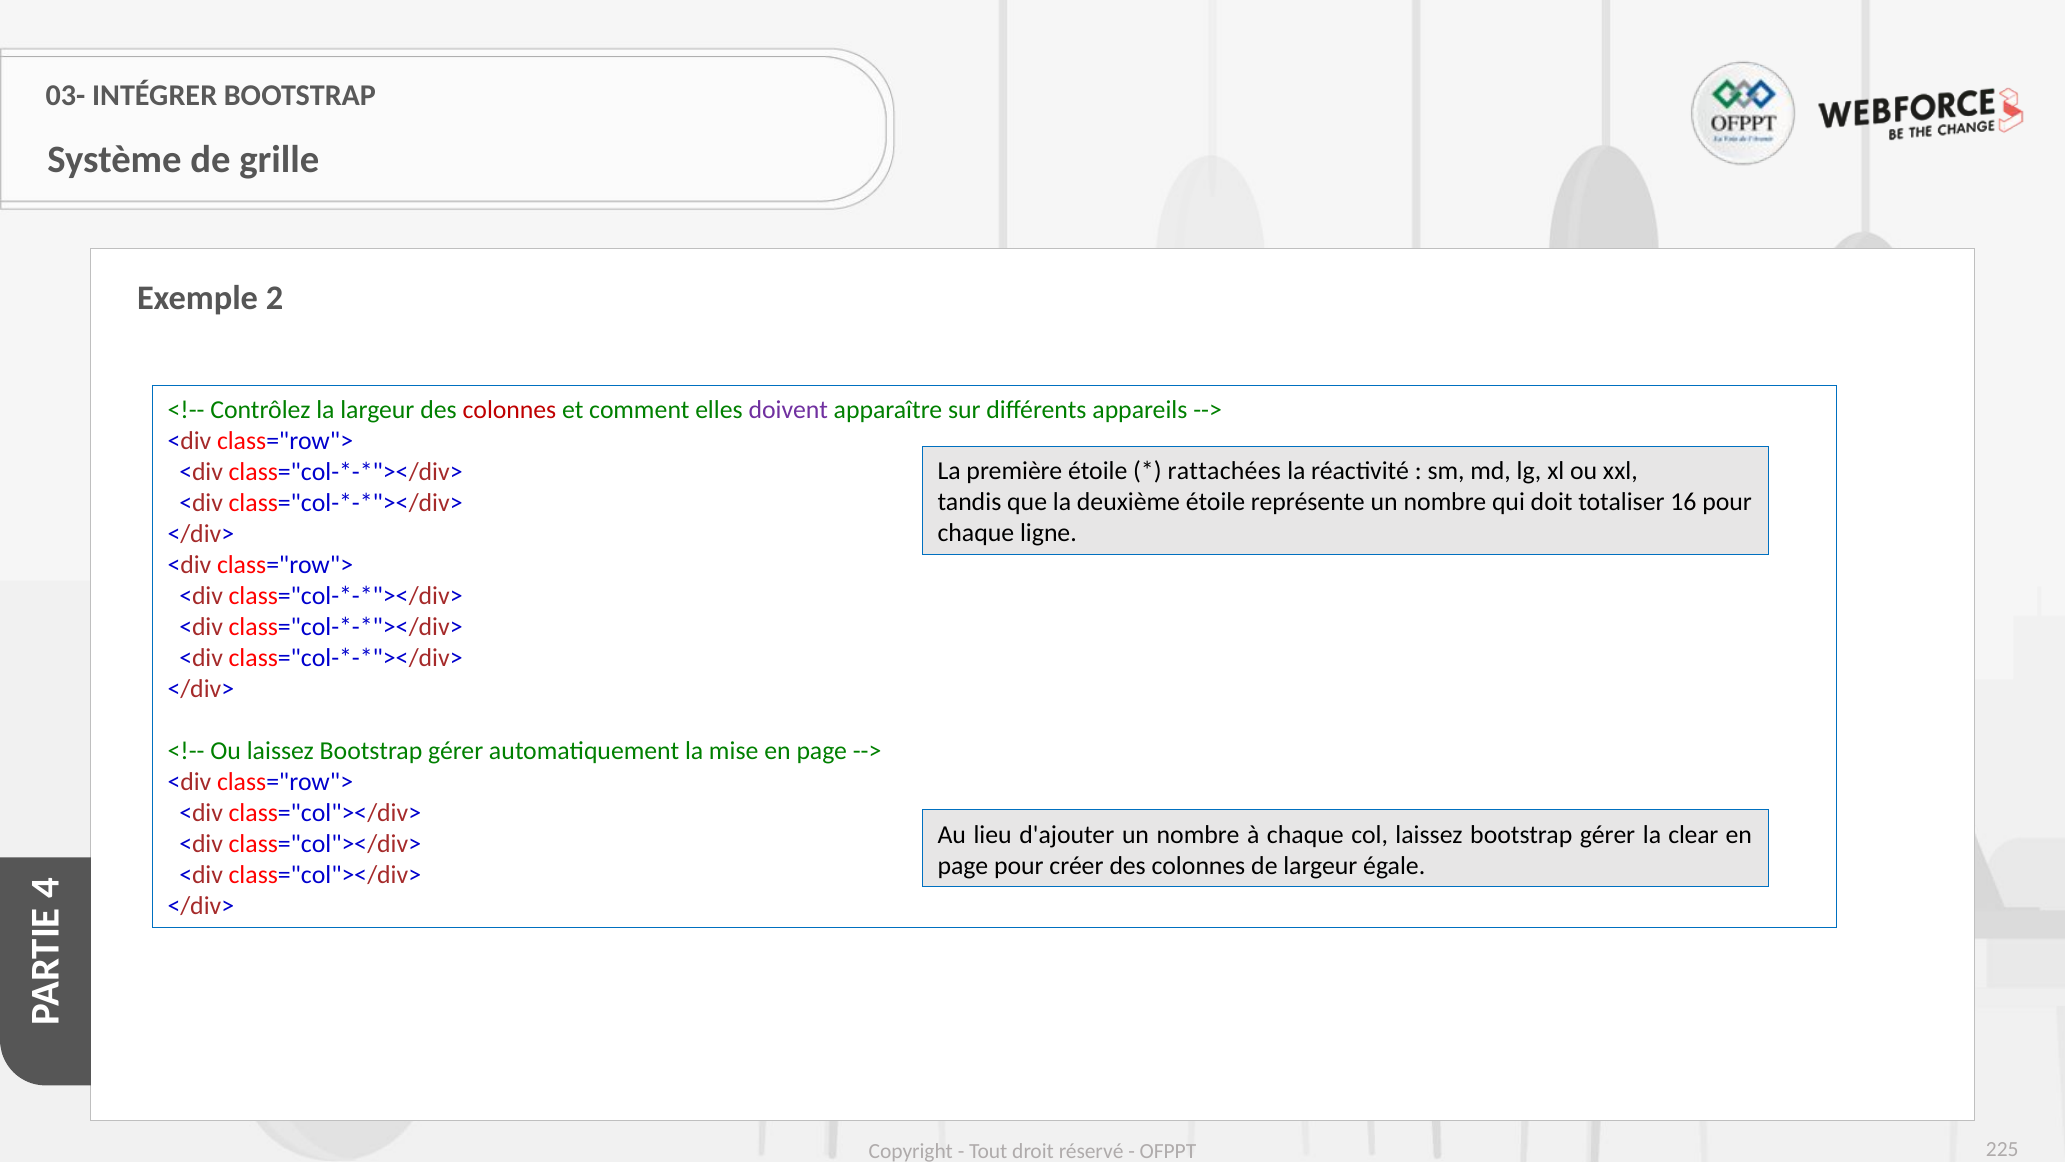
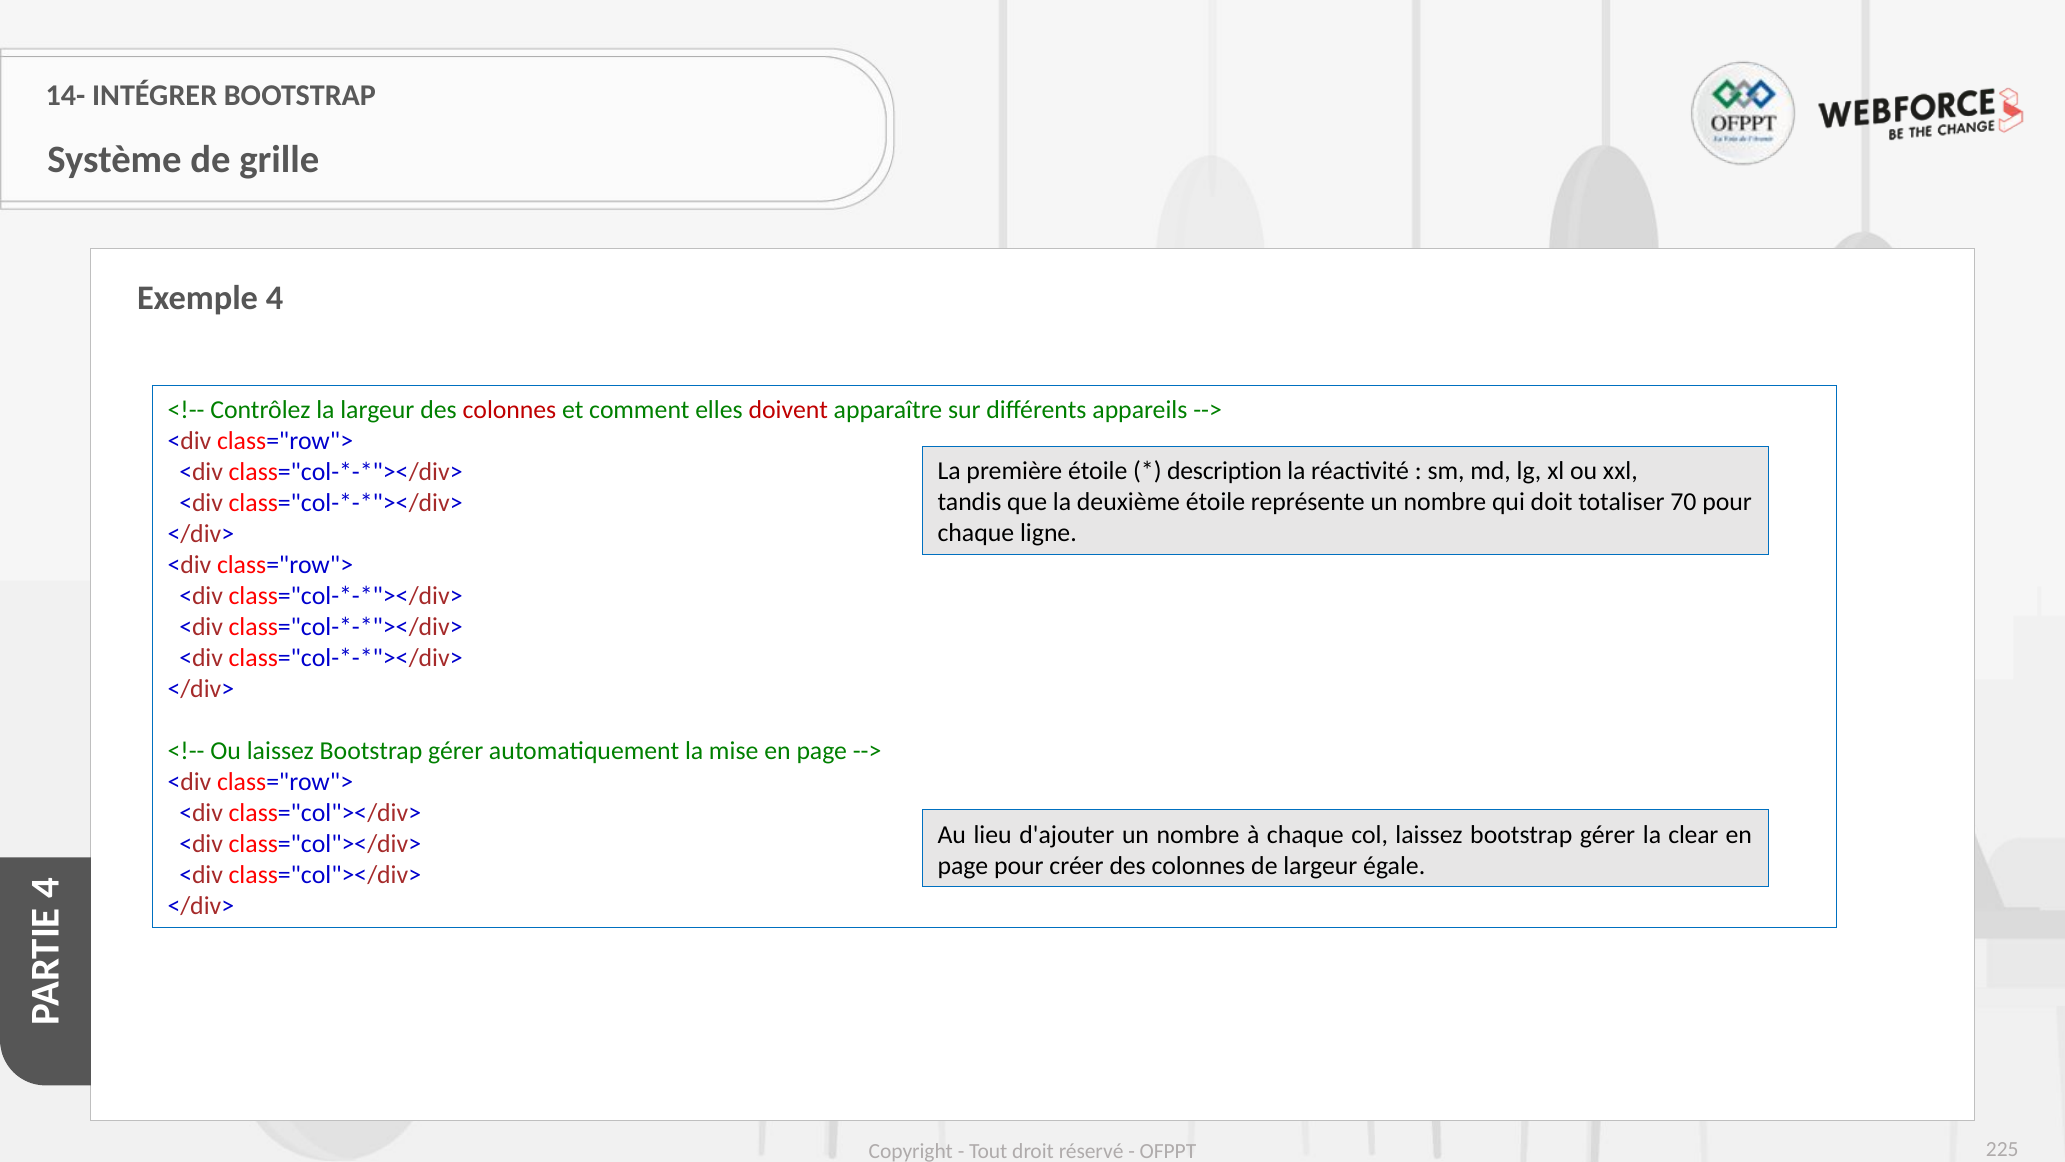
03-: 03- -> 14-
Exemple 2: 2 -> 4
doivent colour: purple -> red
rattachées: rattachées -> description
16: 16 -> 70
